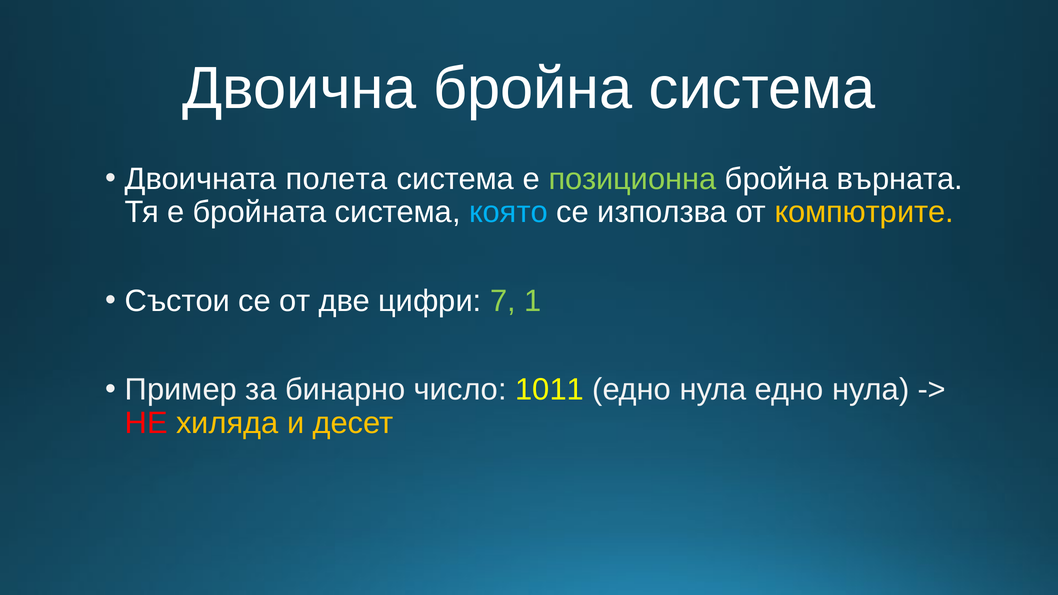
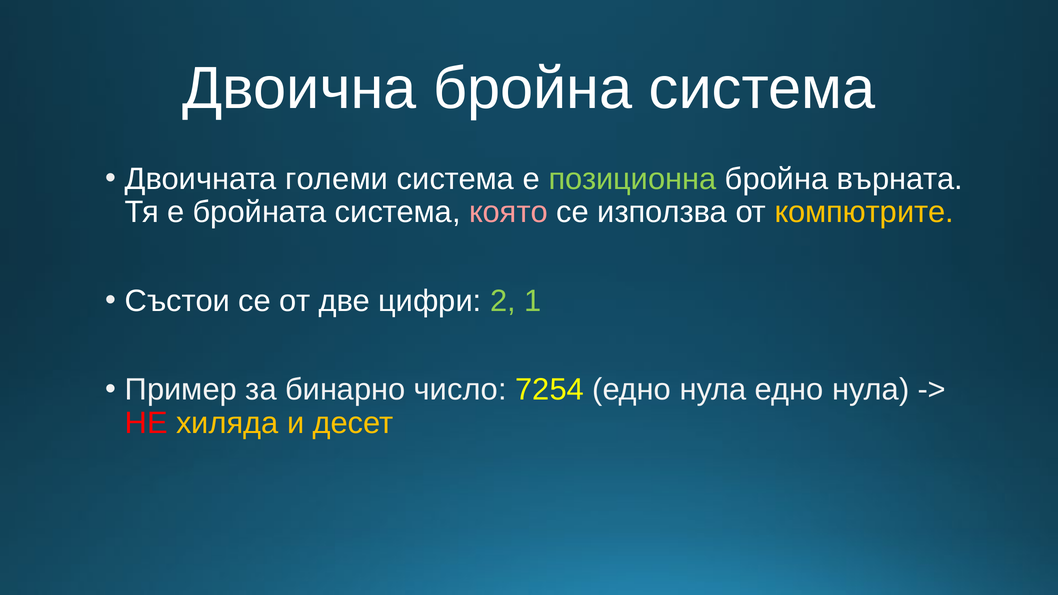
полета: полета -> големи
която colour: light blue -> pink
7: 7 -> 2
1011: 1011 -> 7254
